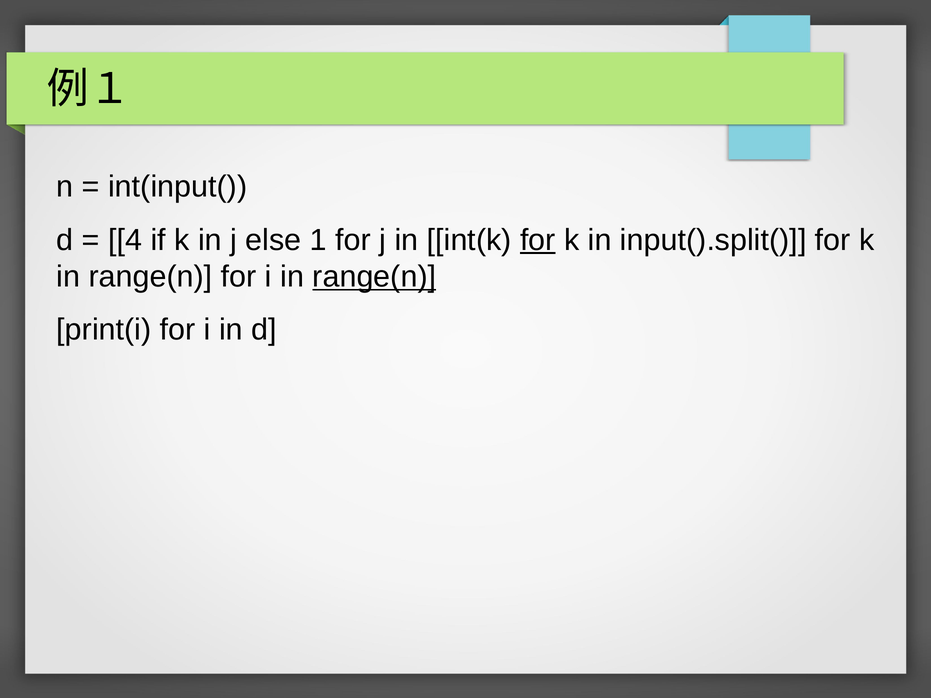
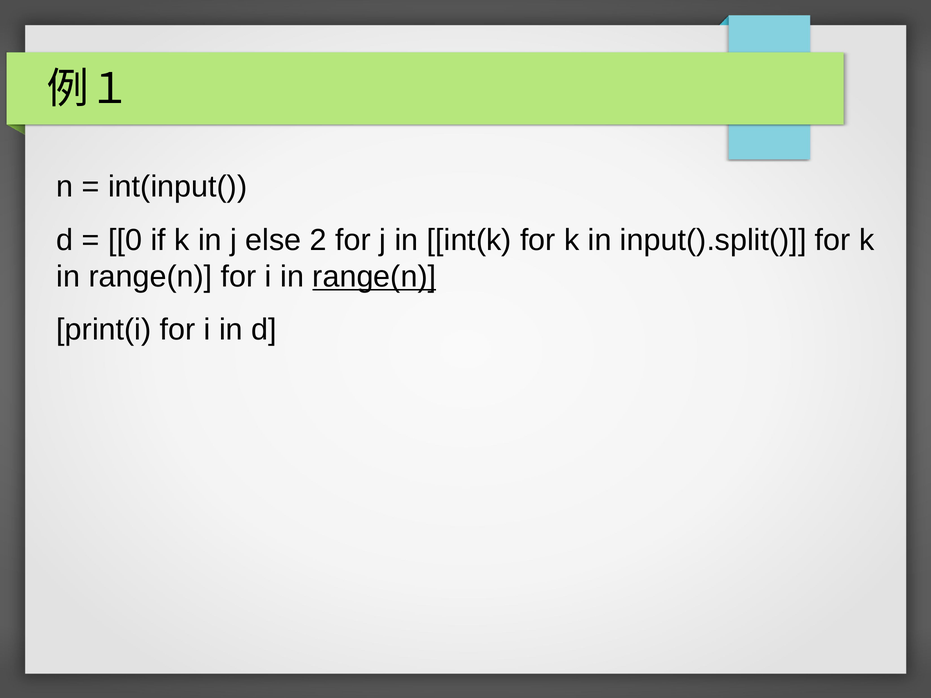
4: 4 -> 0
1: 1 -> 2
for at (538, 240) underline: present -> none
